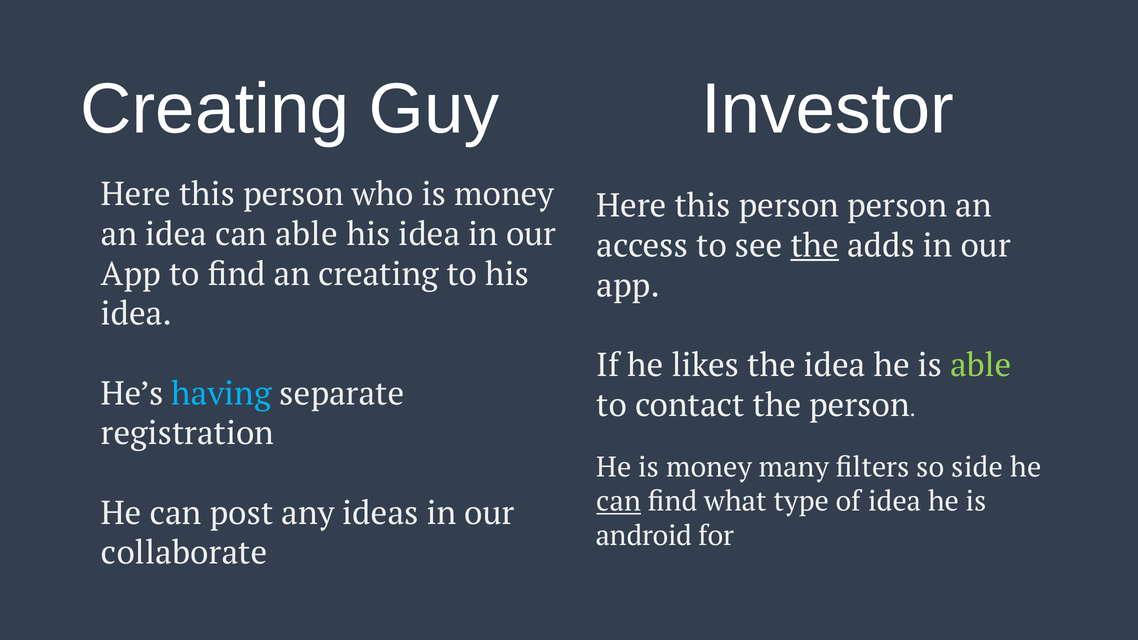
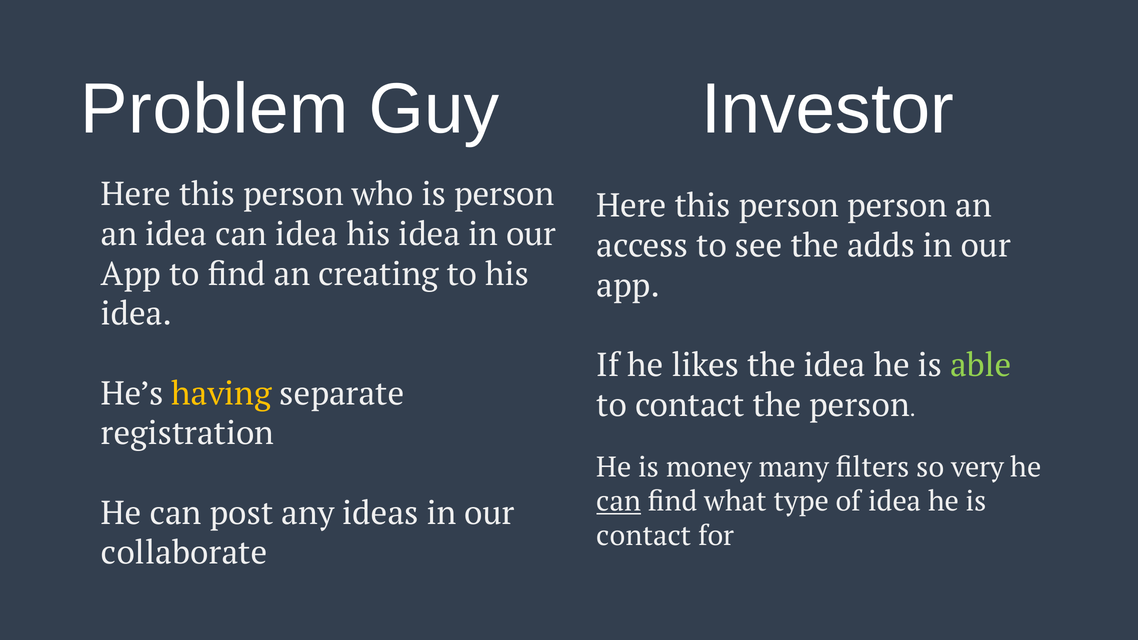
Creating at (215, 109): Creating -> Problem
who is money: money -> person
can able: able -> idea
the at (815, 246) underline: present -> none
having colour: light blue -> yellow
side: side -> very
android at (644, 536): android -> contact
